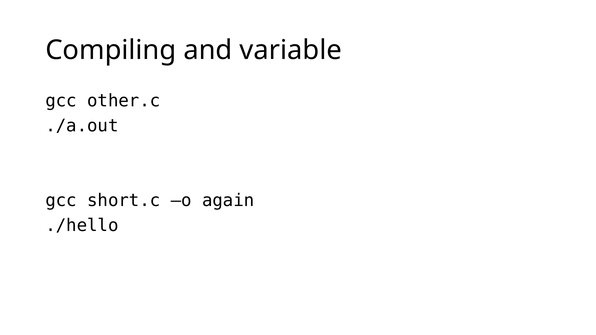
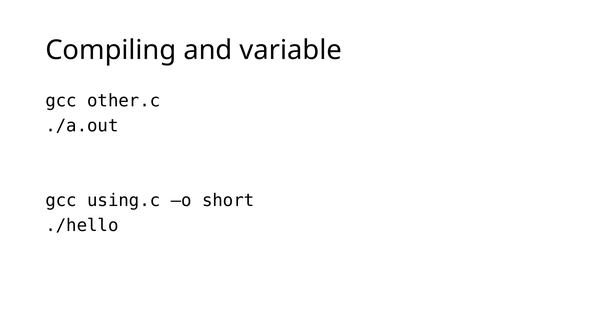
short.c: short.c -> using.c
again: again -> short
